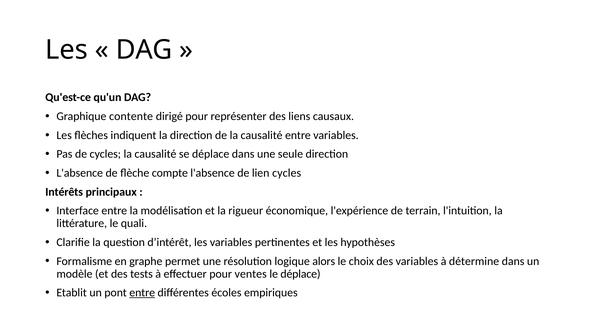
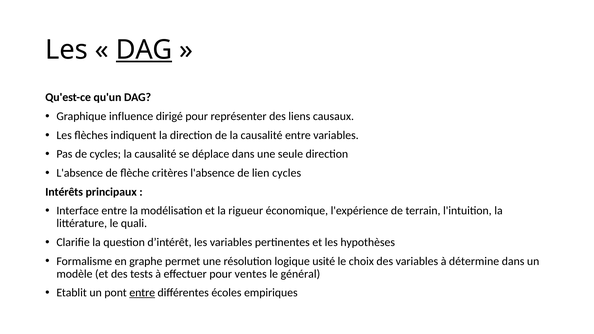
DAG at (144, 50) underline: none -> present
contente: contente -> influence
compte: compte -> critères
alors: alors -> usité
le déplace: déplace -> général
